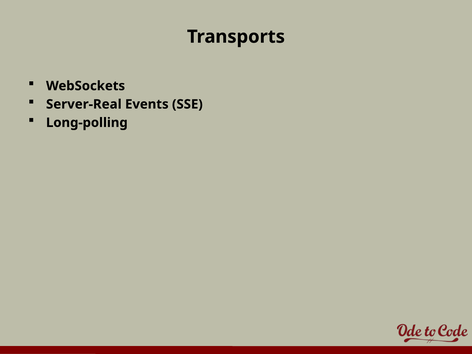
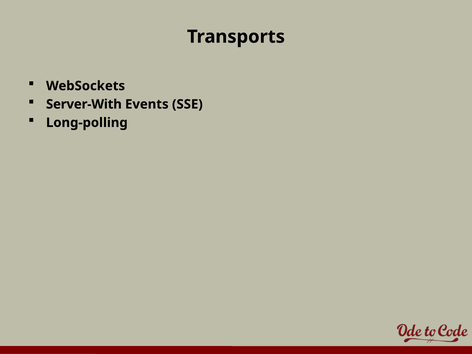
Server-Real: Server-Real -> Server-With
